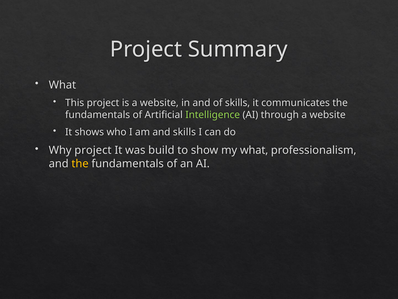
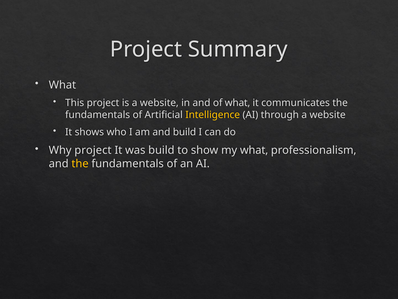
of skills: skills -> what
Intelligence colour: light green -> yellow
and skills: skills -> build
